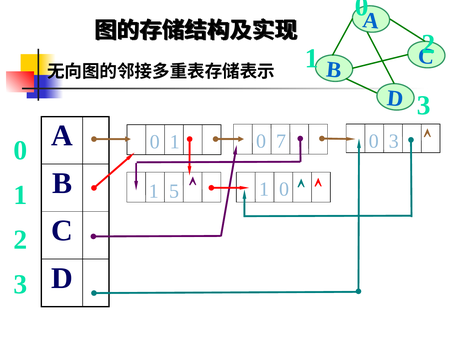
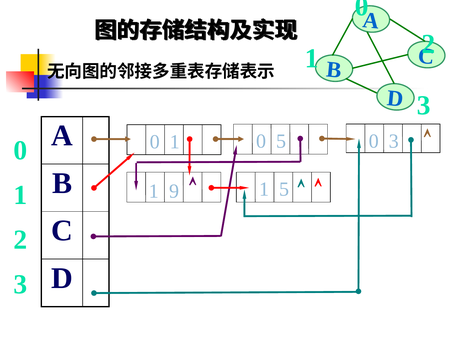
0 7: 7 -> 5
1 0: 0 -> 5
5: 5 -> 9
